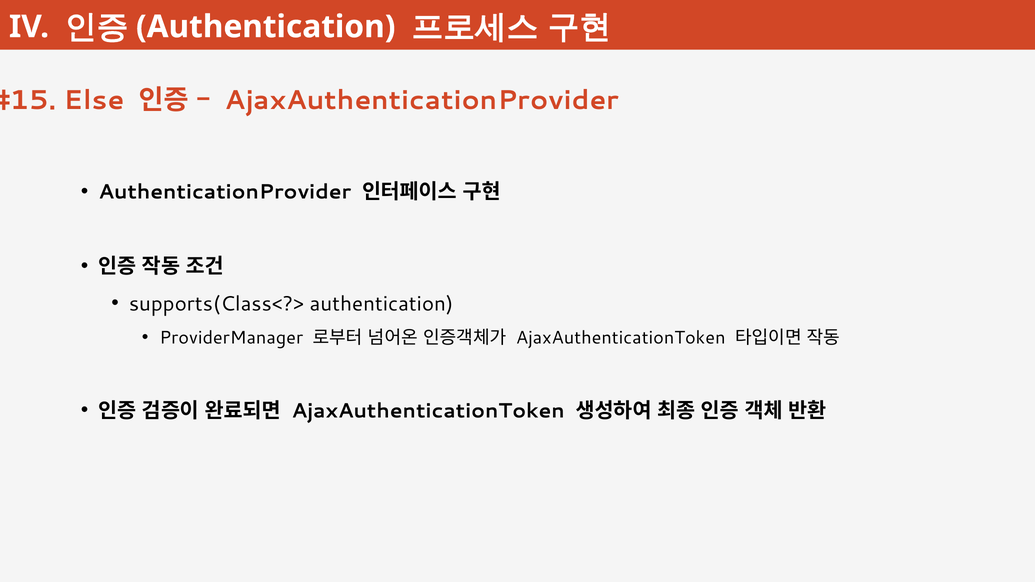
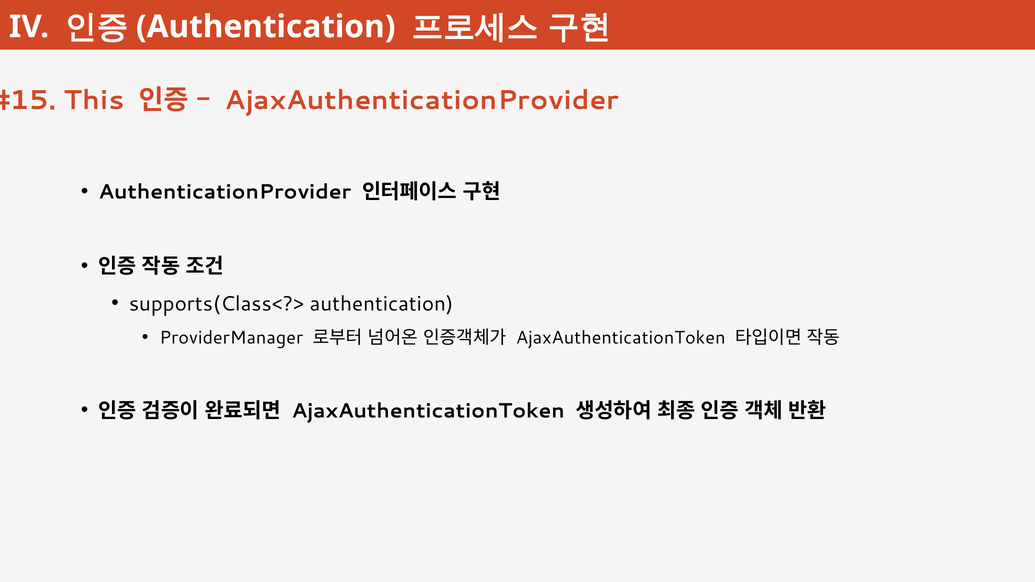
Else: Else -> This
